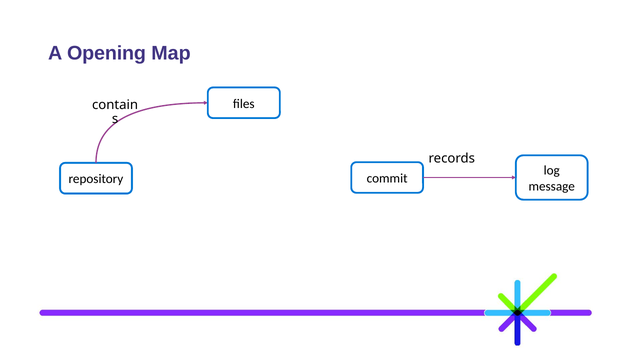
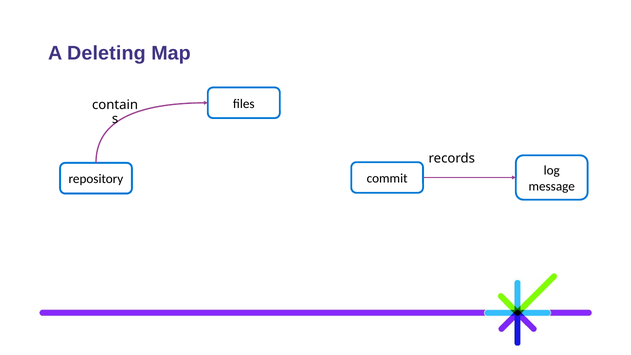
Opening: Opening -> Deleting
